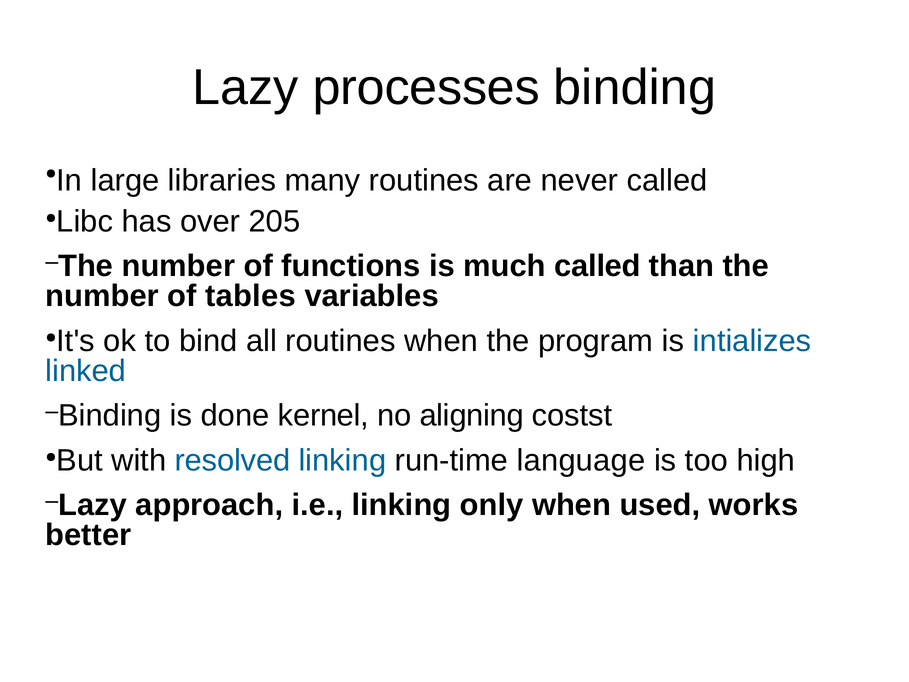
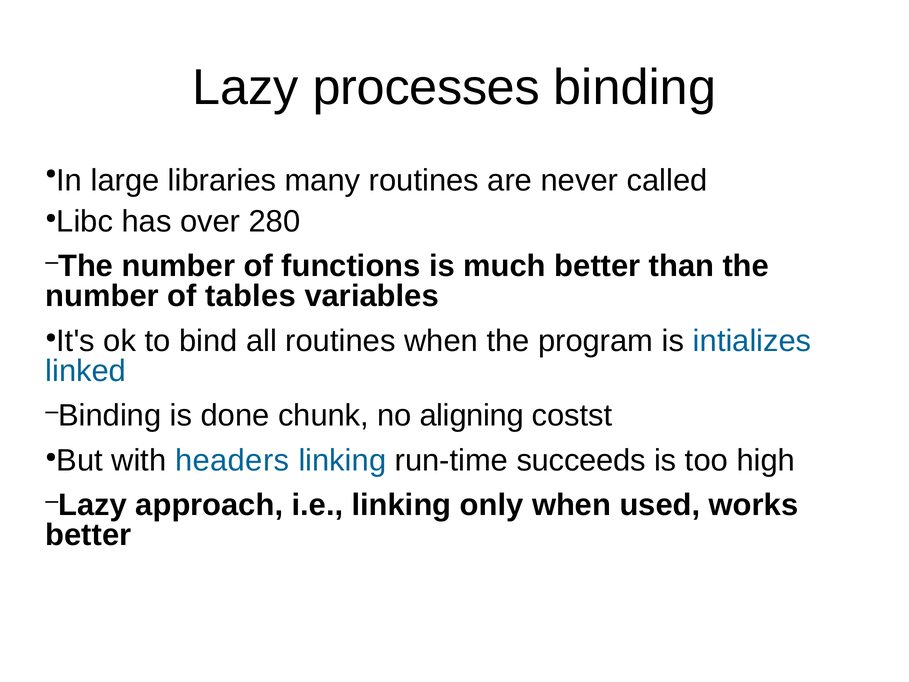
205: 205 -> 280
much called: called -> better
kernel: kernel -> chunk
resolved: resolved -> headers
language: language -> succeeds
